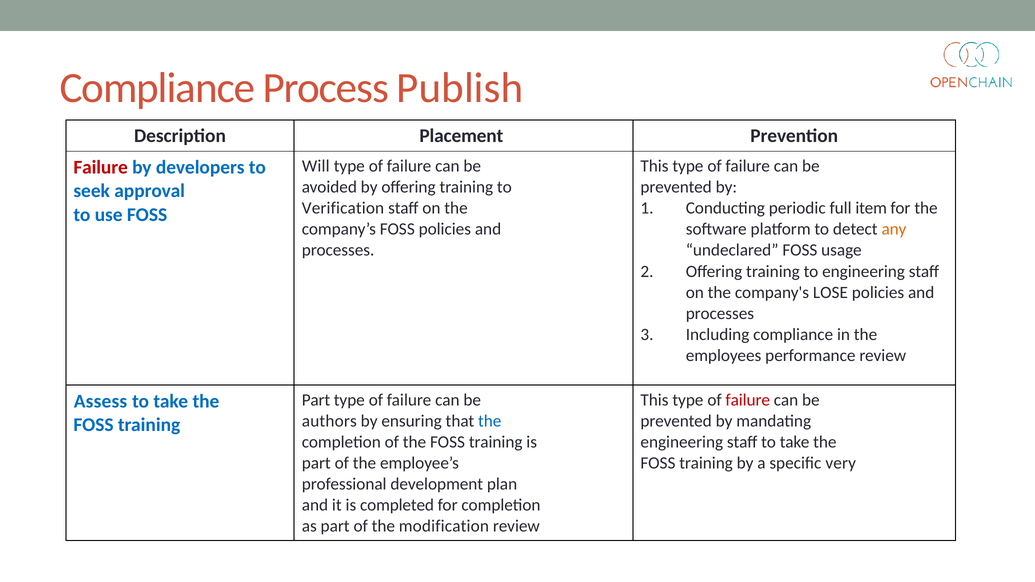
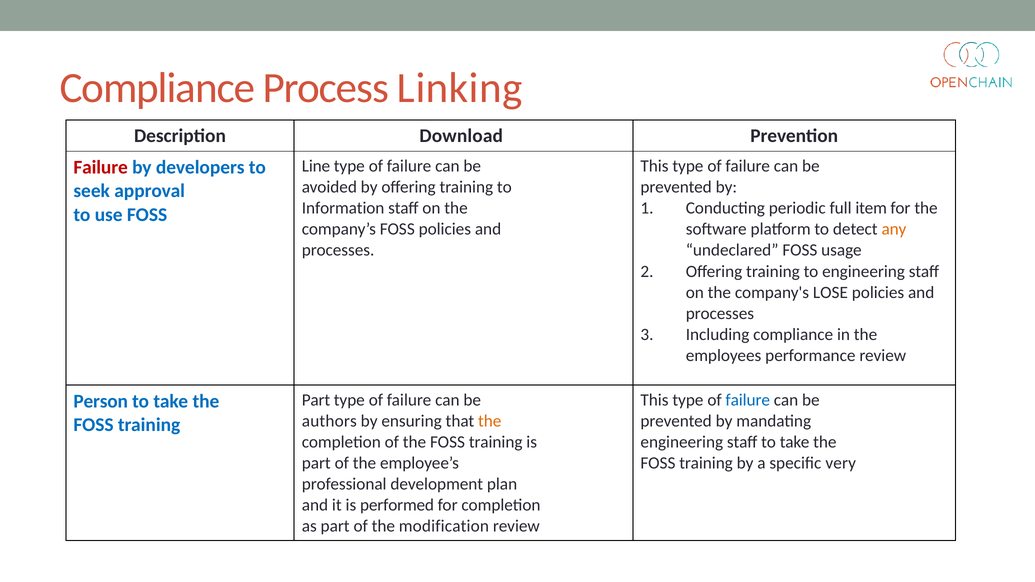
Publish: Publish -> Linking
Placement: Placement -> Download
Will: Will -> Line
Verification: Verification -> Information
failure at (748, 400) colour: red -> blue
Assess: Assess -> Person
the at (490, 421) colour: blue -> orange
completed: completed -> performed
